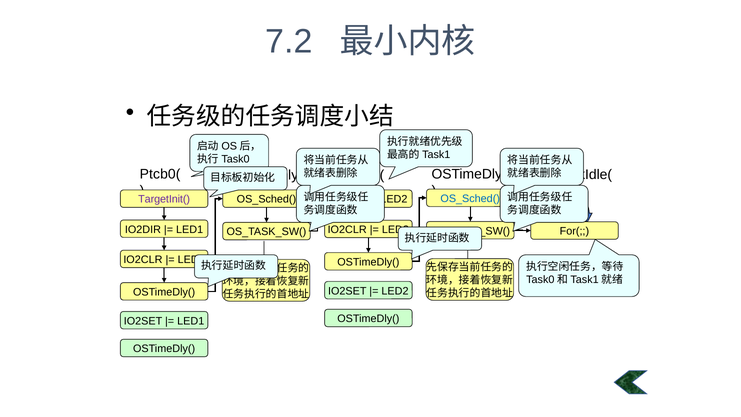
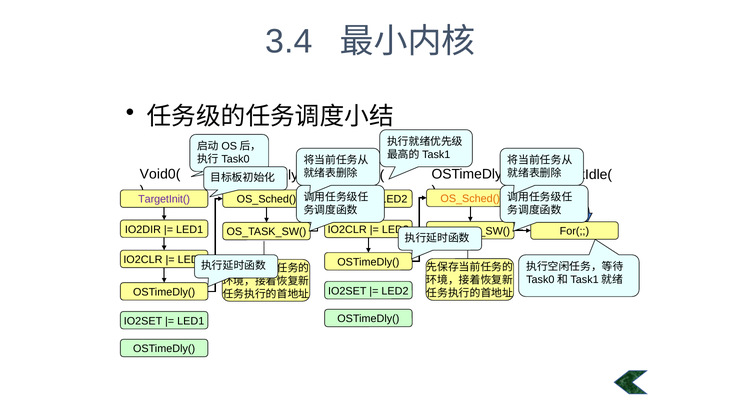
7.2: 7.2 -> 3.4
Ptcb0(: Ptcb0( -> Void0(
OS_Sched( at (470, 198) colour: blue -> orange
